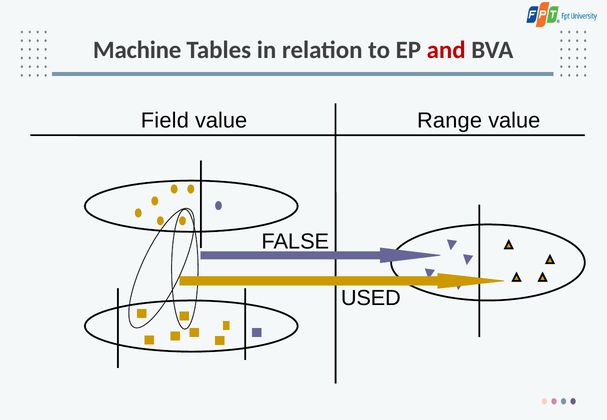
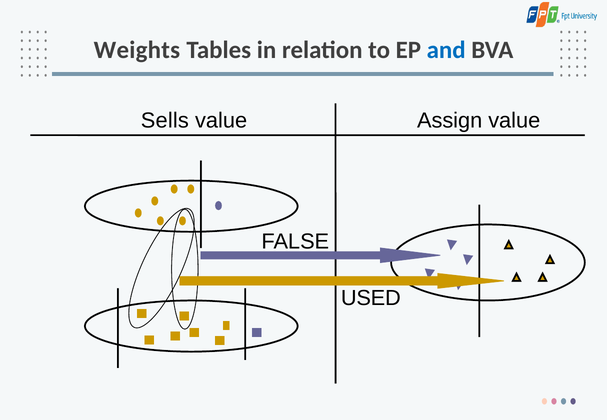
Machine: Machine -> Weights
and colour: red -> blue
Field: Field -> Sells
Range: Range -> Assign
